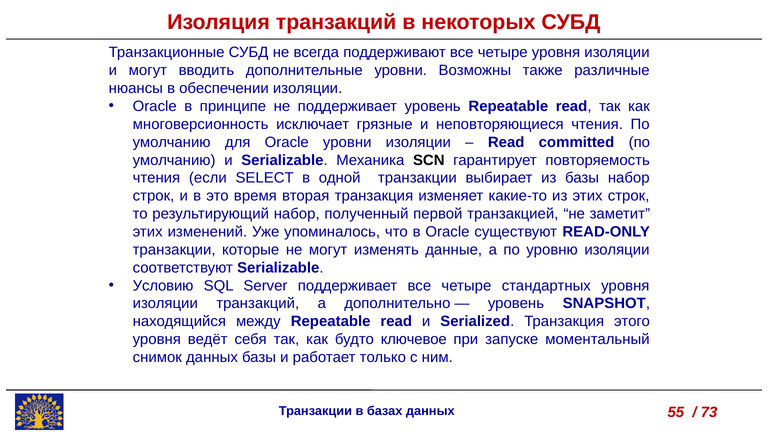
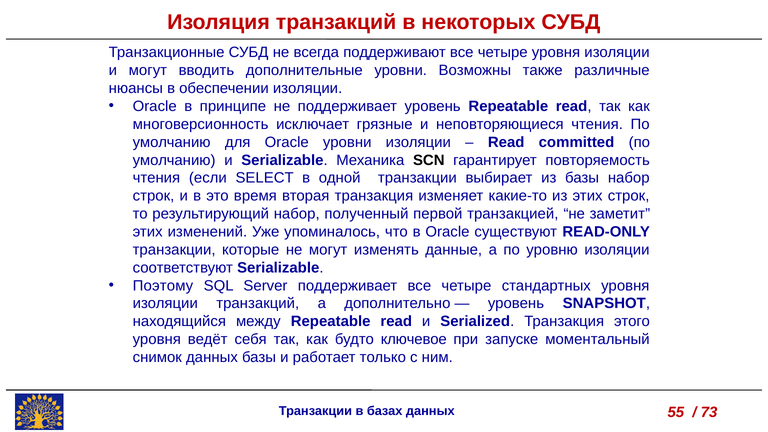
Условию: Условию -> Поэтому
